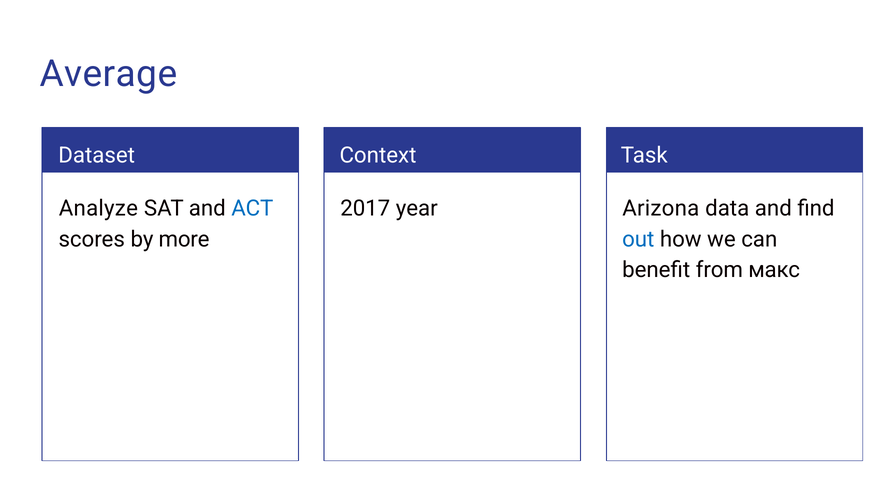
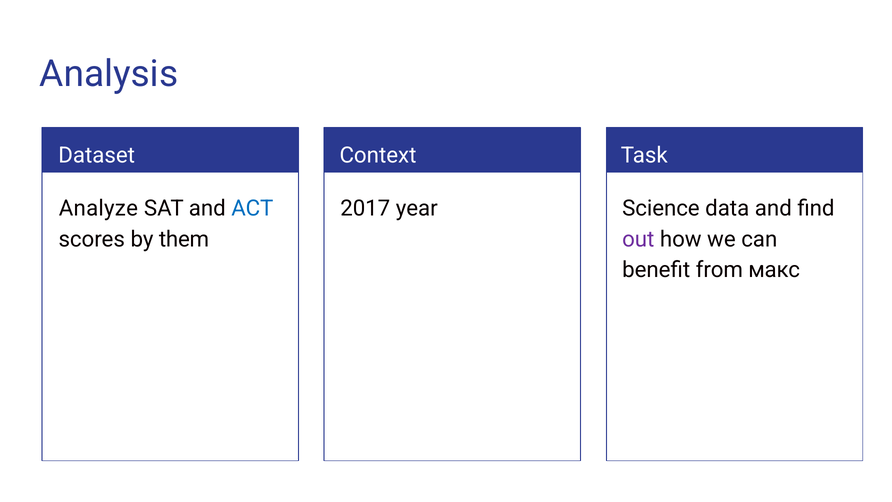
Average: Average -> Analysis
Arizona: Arizona -> Science
more: more -> them
out colour: blue -> purple
